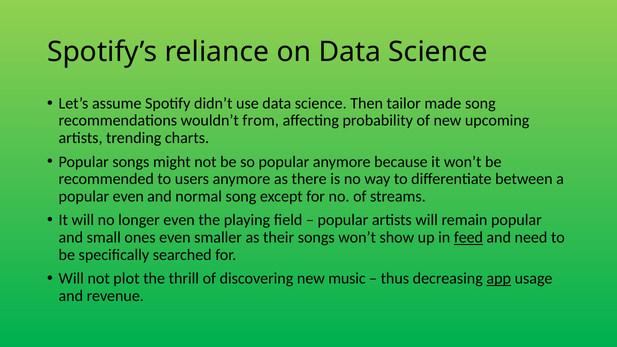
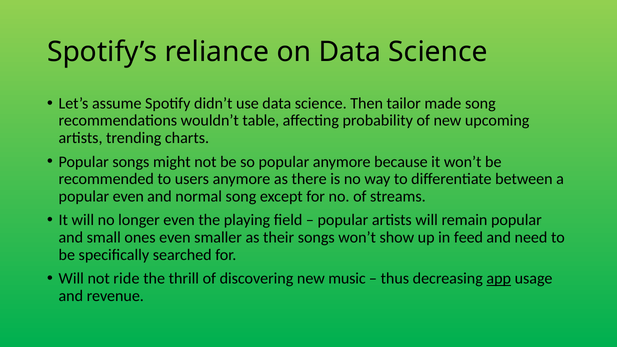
from: from -> table
feed underline: present -> none
plot: plot -> ride
